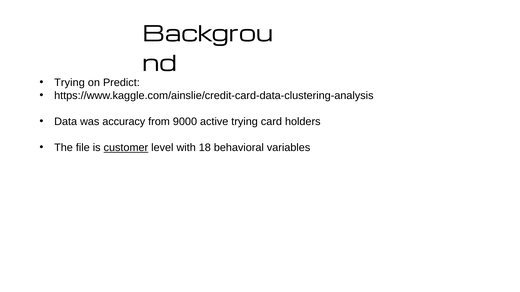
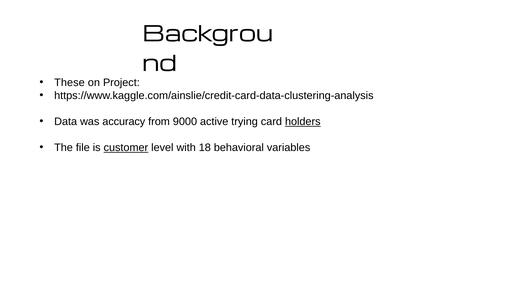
Trying at (70, 83): Trying -> These
Predict: Predict -> Project
holders underline: none -> present
